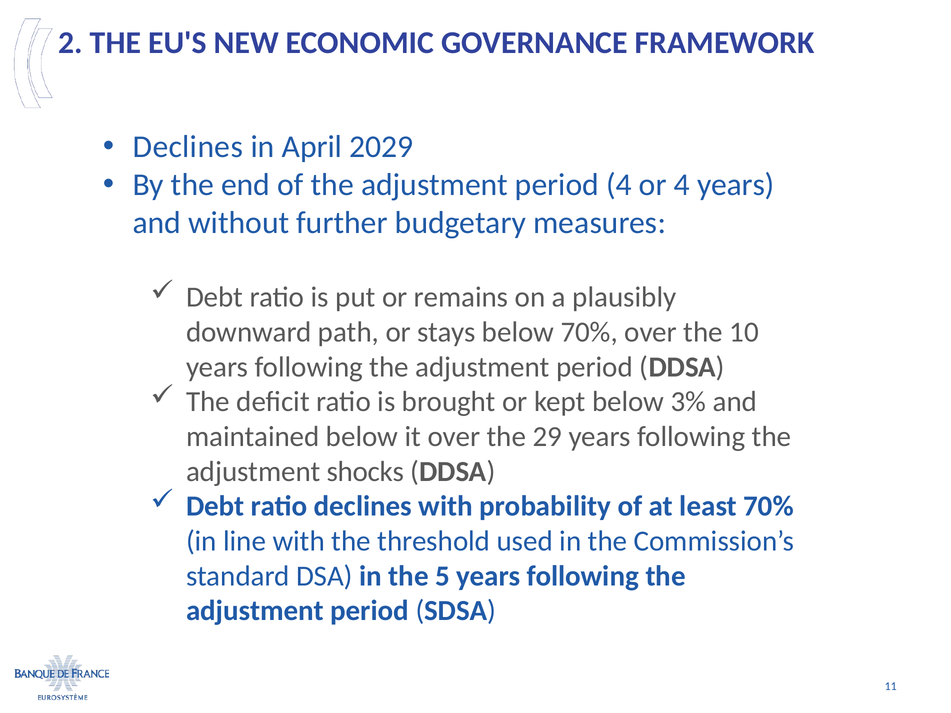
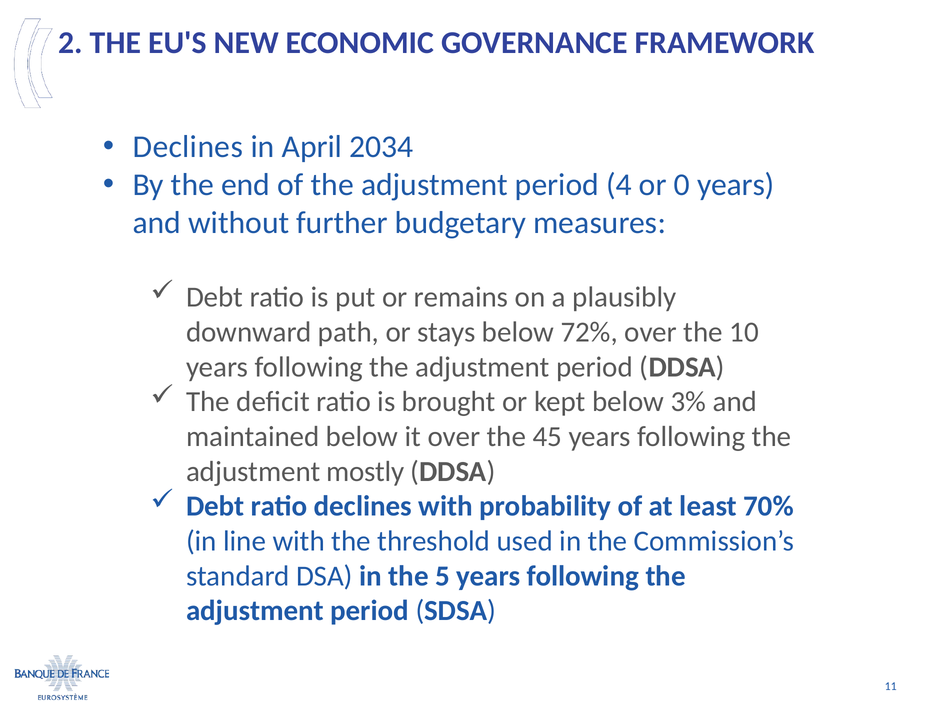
2029: 2029 -> 2034
or 4: 4 -> 0
below 70%: 70% -> 72%
29: 29 -> 45
shocks: shocks -> mostly
